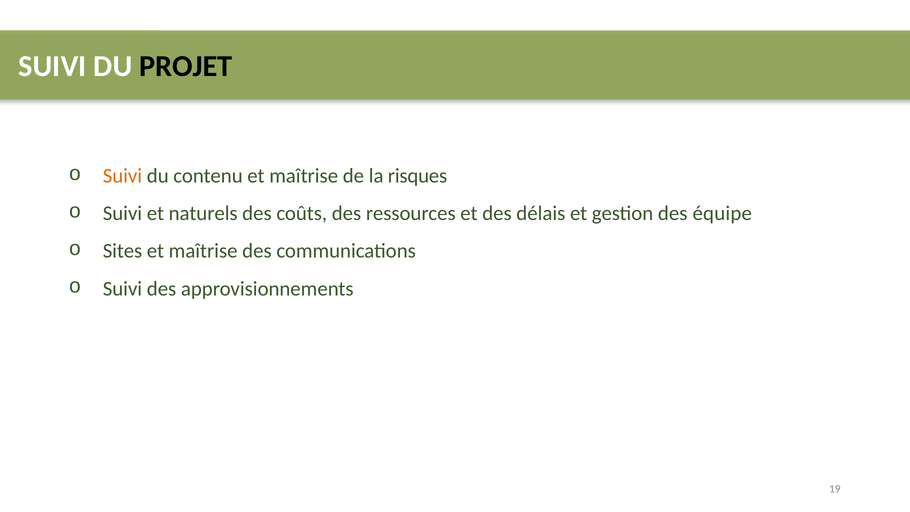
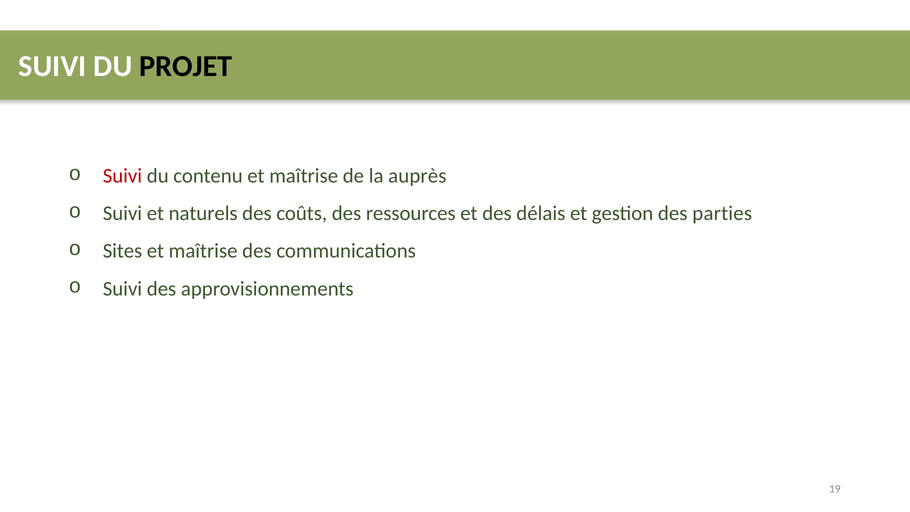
Suivi at (122, 176) colour: orange -> red
risques: risques -> auprès
équipe: équipe -> parties
